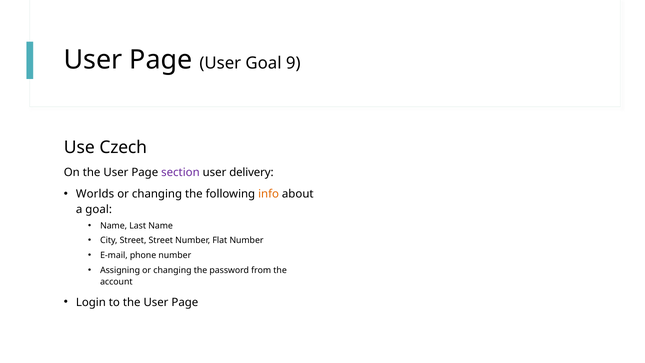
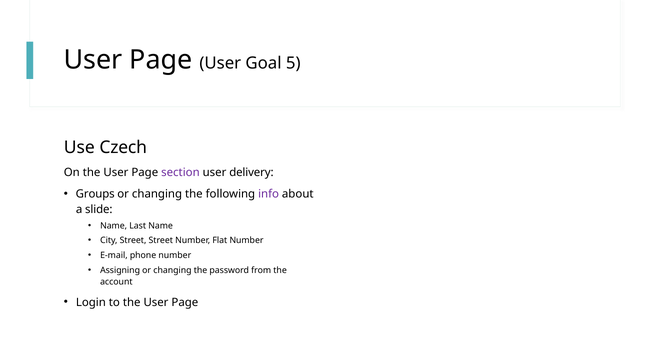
9: 9 -> 5
Worlds: Worlds -> Groups
info colour: orange -> purple
a goal: goal -> slide
